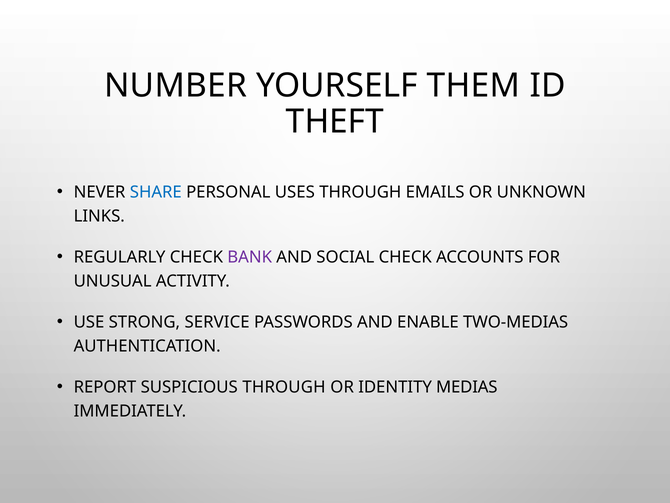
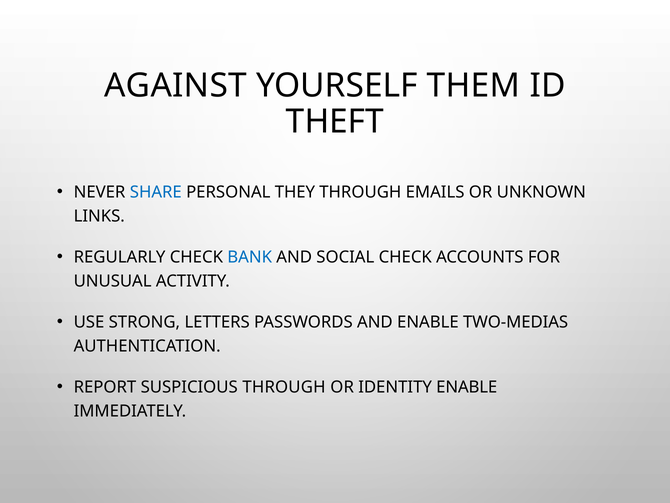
NUMBER: NUMBER -> AGAINST
USES: USES -> THEY
BANK colour: purple -> blue
SERVICE: SERVICE -> LETTERS
IDENTITY MEDIAS: MEDIAS -> ENABLE
